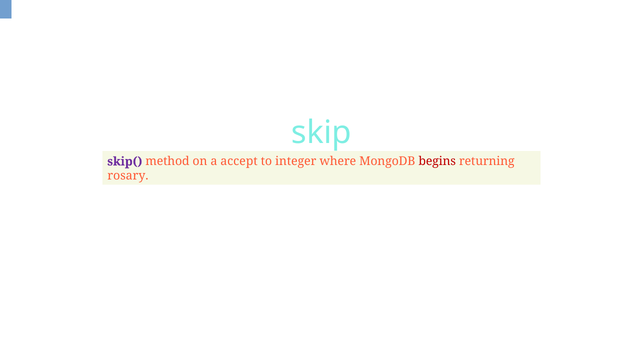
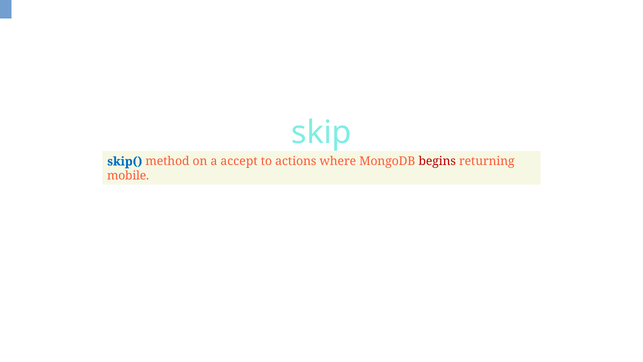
skip( colour: purple -> blue
integer: integer -> actions
rosary: rosary -> mobile
